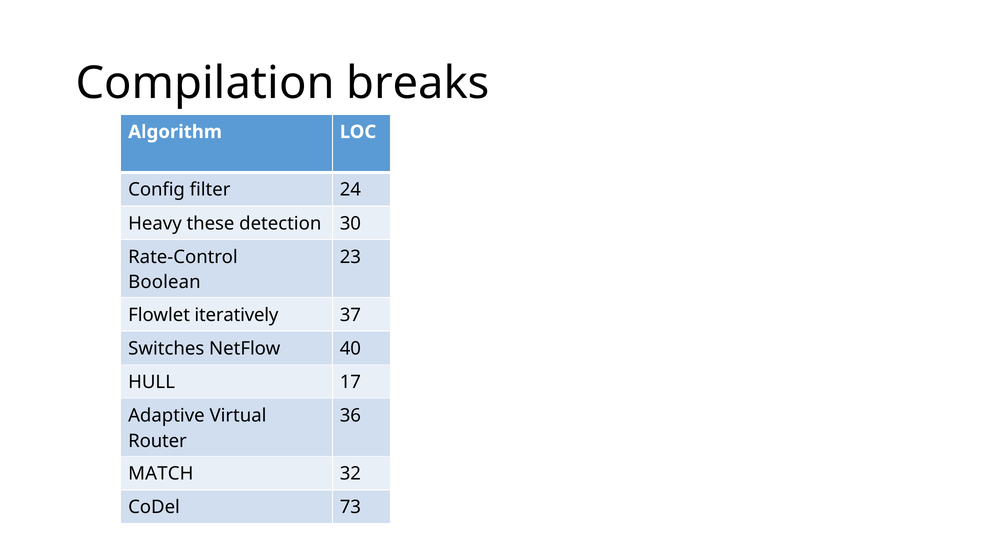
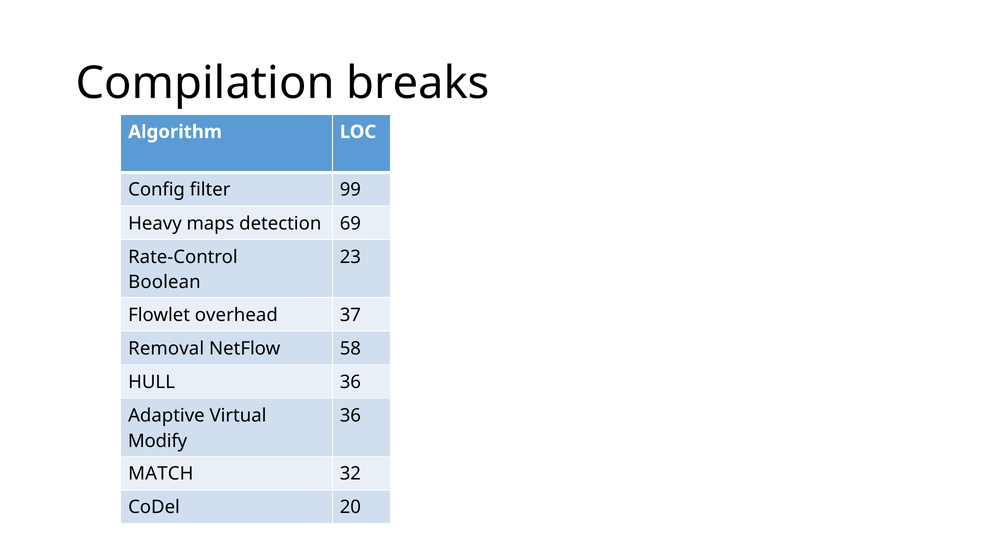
24: 24 -> 99
these: these -> maps
30: 30 -> 69
iteratively: iteratively -> overhead
Switches: Switches -> Removal
40: 40 -> 58
HULL 17: 17 -> 36
Router: Router -> Modify
73: 73 -> 20
